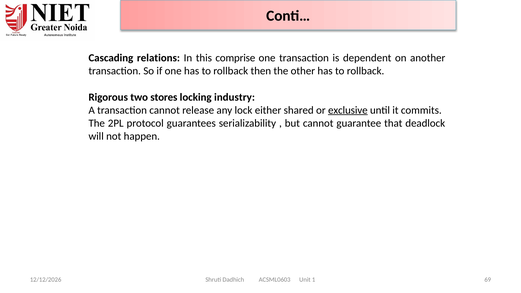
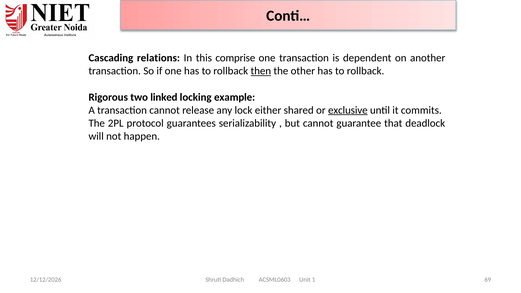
then underline: none -> present
stores: stores -> linked
industry: industry -> example
